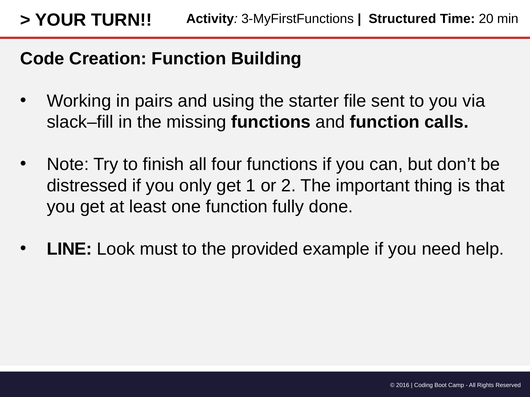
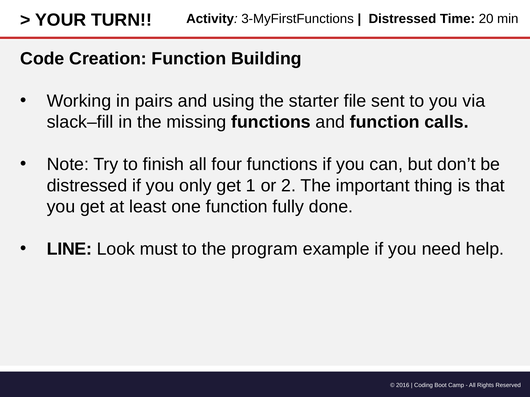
Structured at (402, 19): Structured -> Distressed
provided: provided -> program
